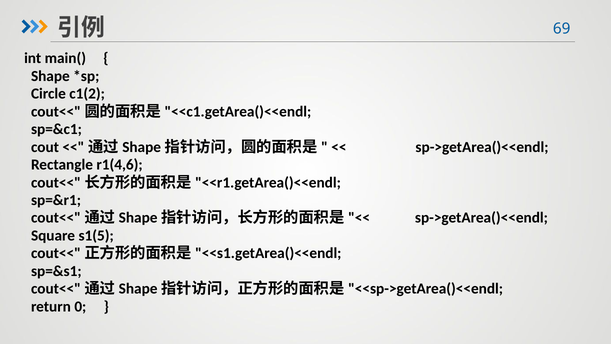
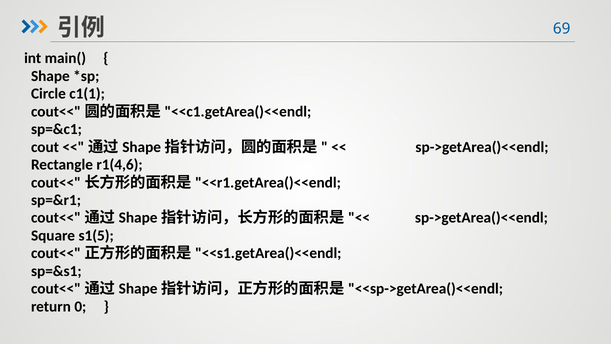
c1(2: c1(2 -> c1(1
